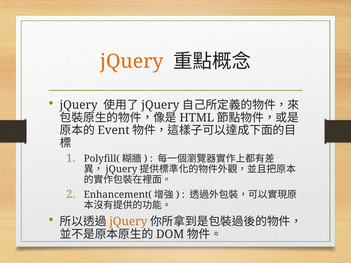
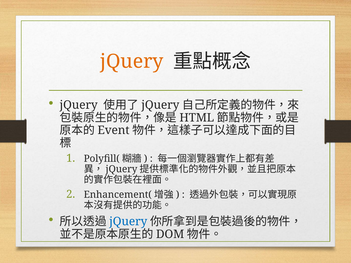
jQuery at (128, 222) colour: orange -> blue
